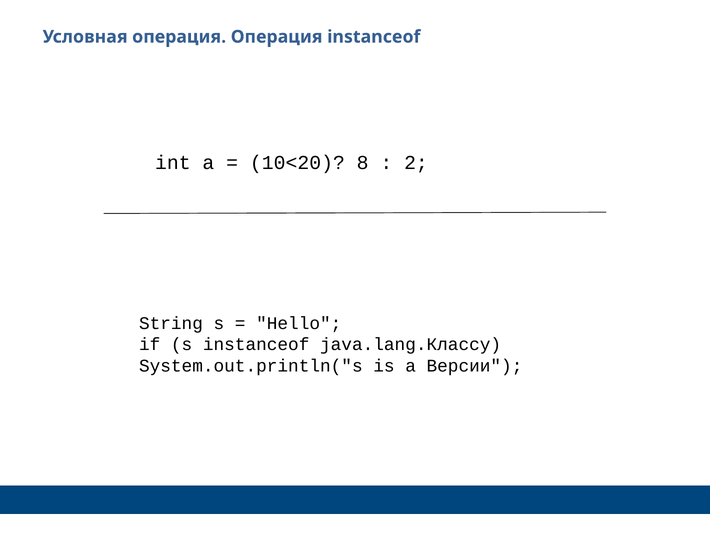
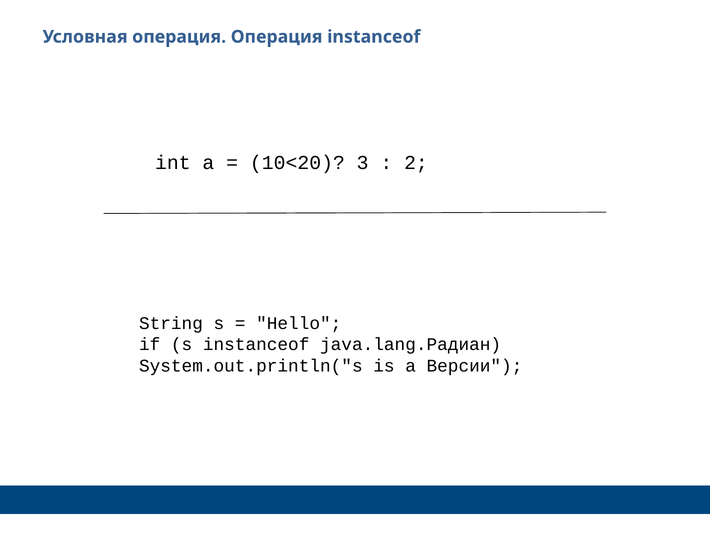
8: 8 -> 3
java.lang.Классу: java.lang.Классу -> java.lang.Радиан
